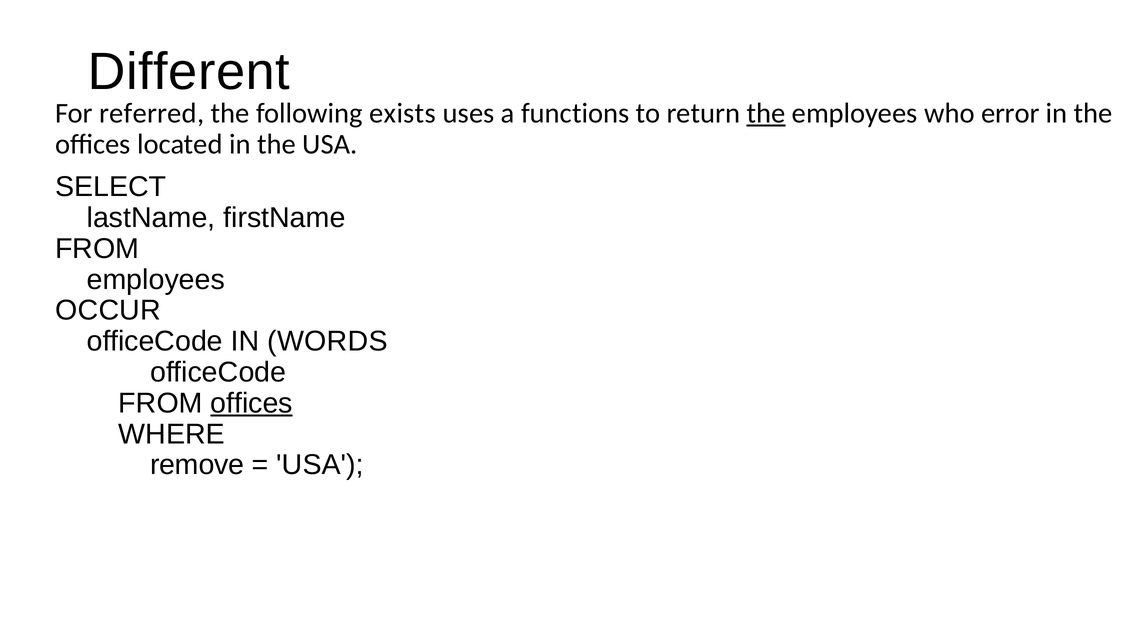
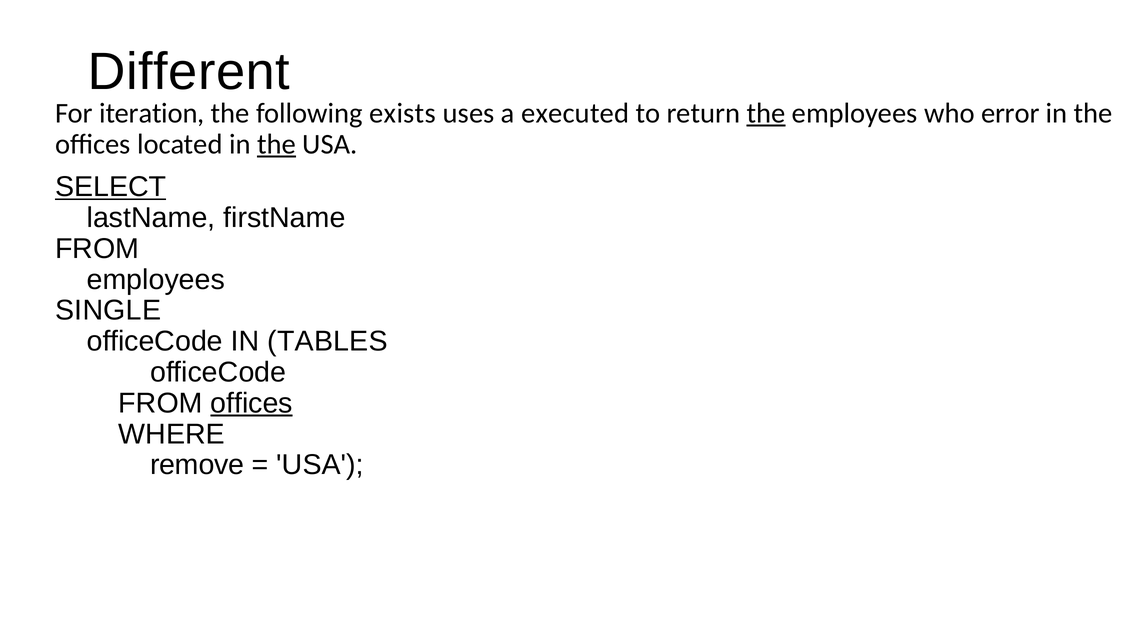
referred: referred -> iteration
functions: functions -> executed
the at (276, 144) underline: none -> present
SELECT underline: none -> present
OCCUR: OCCUR -> SINGLE
WORDS: WORDS -> TABLES
